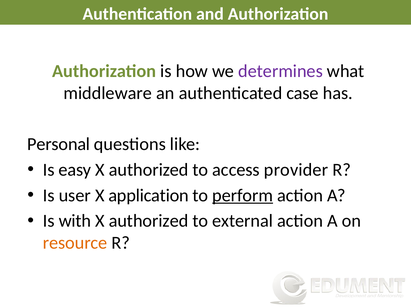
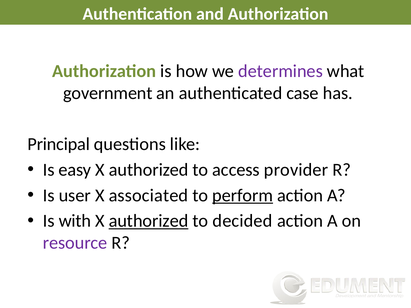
middleware: middleware -> government
Personal: Personal -> Principal
application: application -> associated
authorized at (149, 221) underline: none -> present
external: external -> decided
resource colour: orange -> purple
